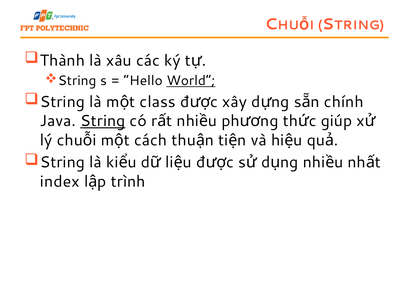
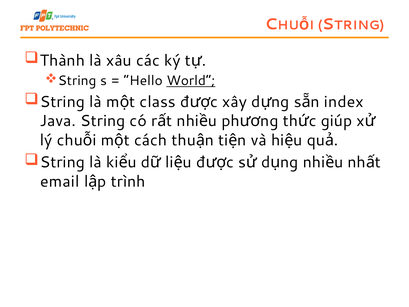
chính: chính -> index
String at (103, 121) underline: present -> none
index: index -> email
